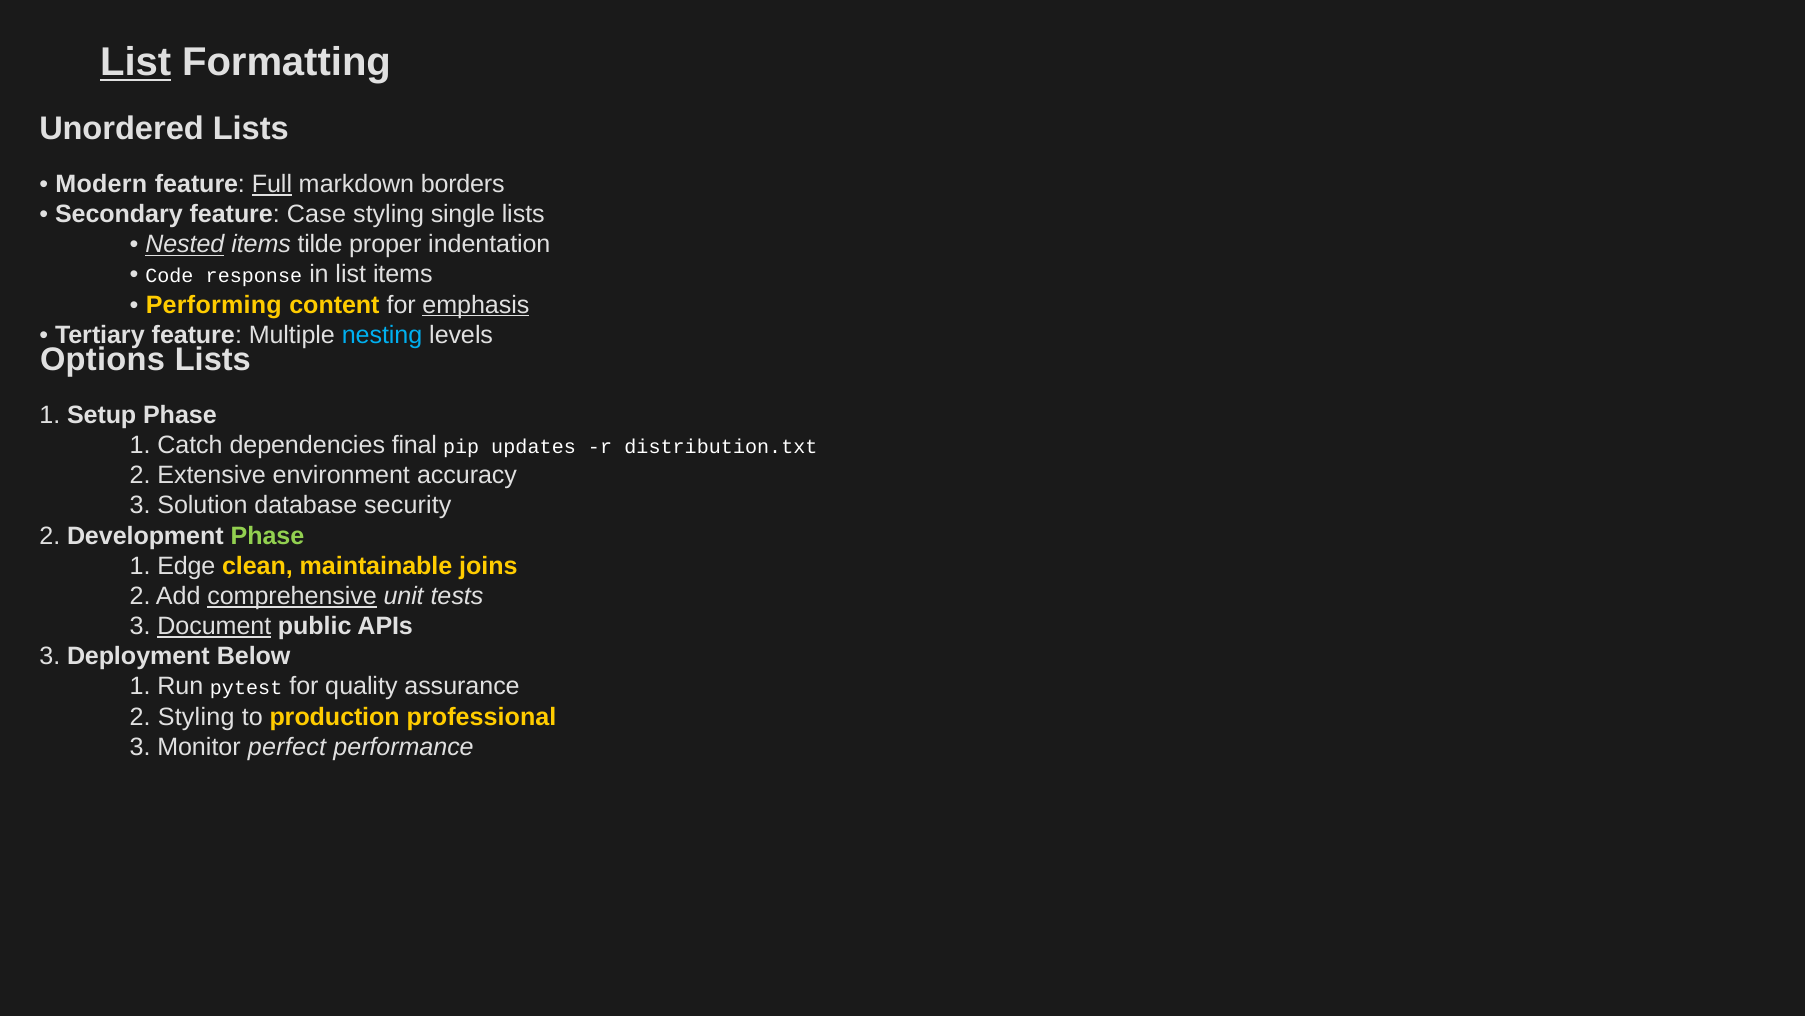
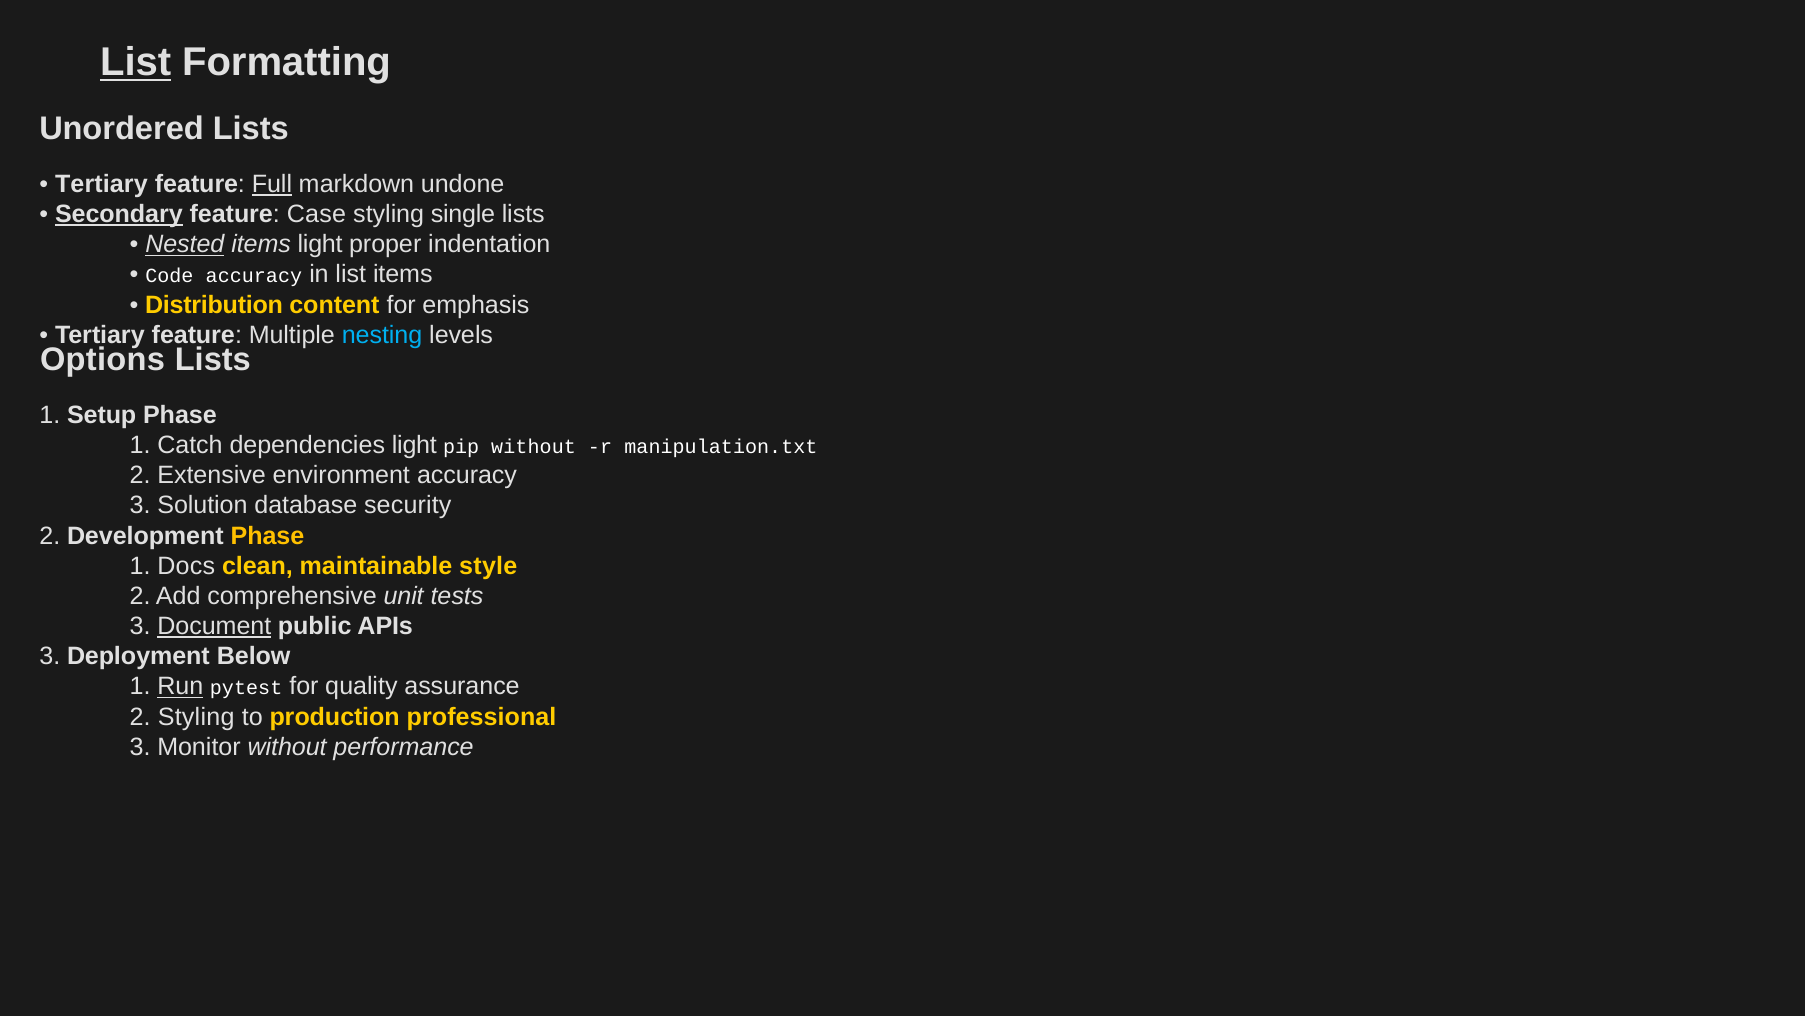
Modern at (101, 184): Modern -> Tertiary
borders: borders -> undone
Secondary underline: none -> present
items tilde: tilde -> light
Code response: response -> accuracy
Performing: Performing -> Distribution
emphasis underline: present -> none
dependencies final: final -> light
pip updates: updates -> without
distribution.txt: distribution.txt -> manipulation.txt
Phase at (268, 535) colour: light green -> yellow
Edge: Edge -> Docs
joins: joins -> style
comprehensive underline: present -> none
Run underline: none -> present
Monitor perfect: perfect -> without
